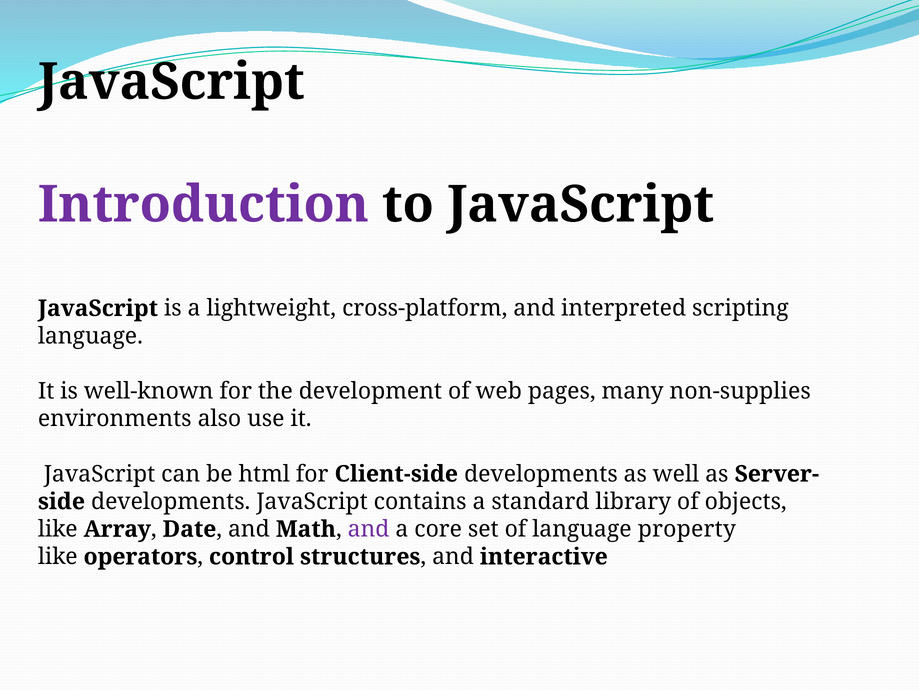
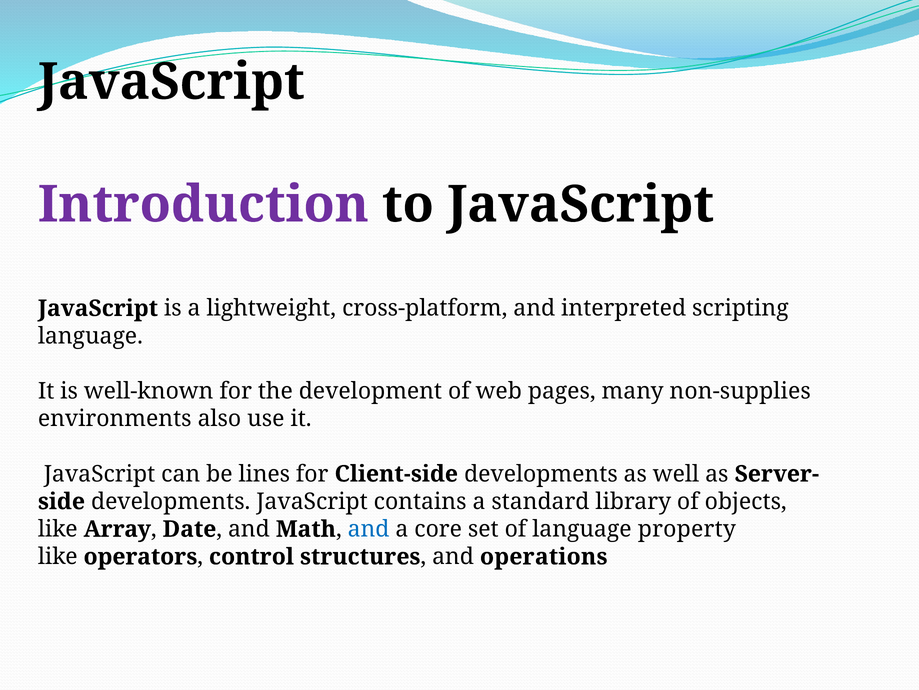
html: html -> lines
and at (369, 529) colour: purple -> blue
interactive: interactive -> operations
